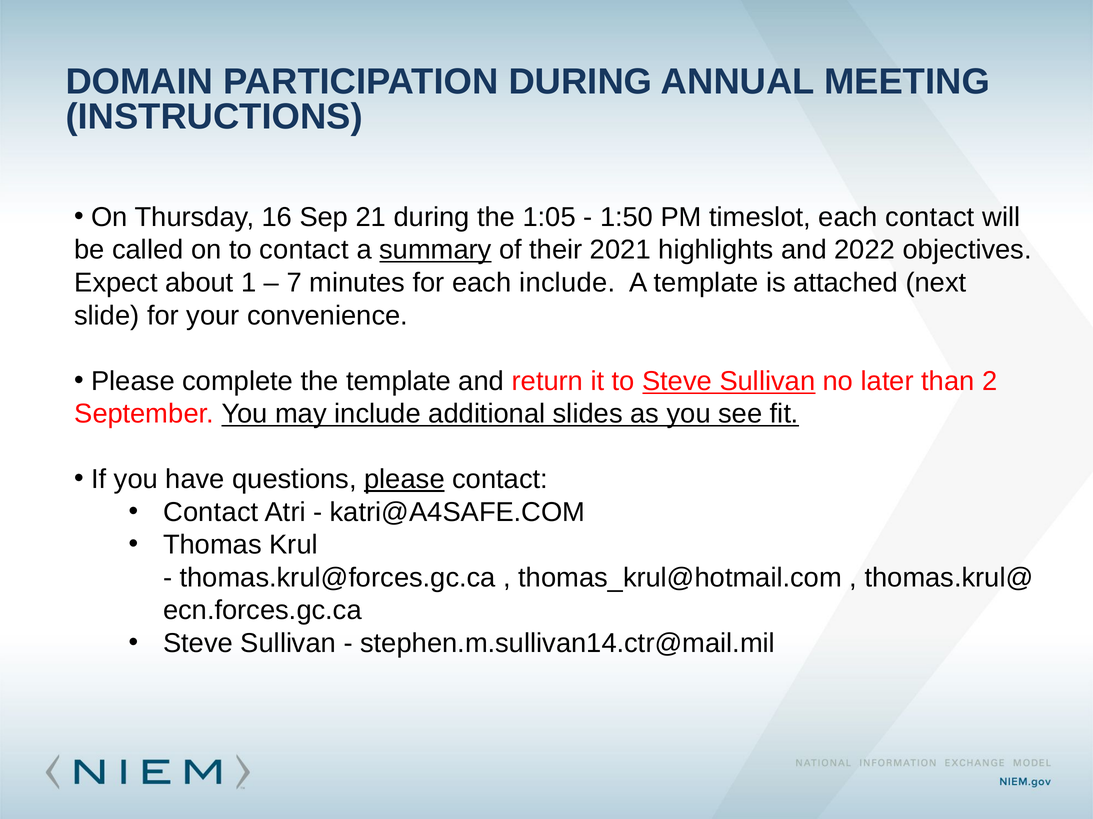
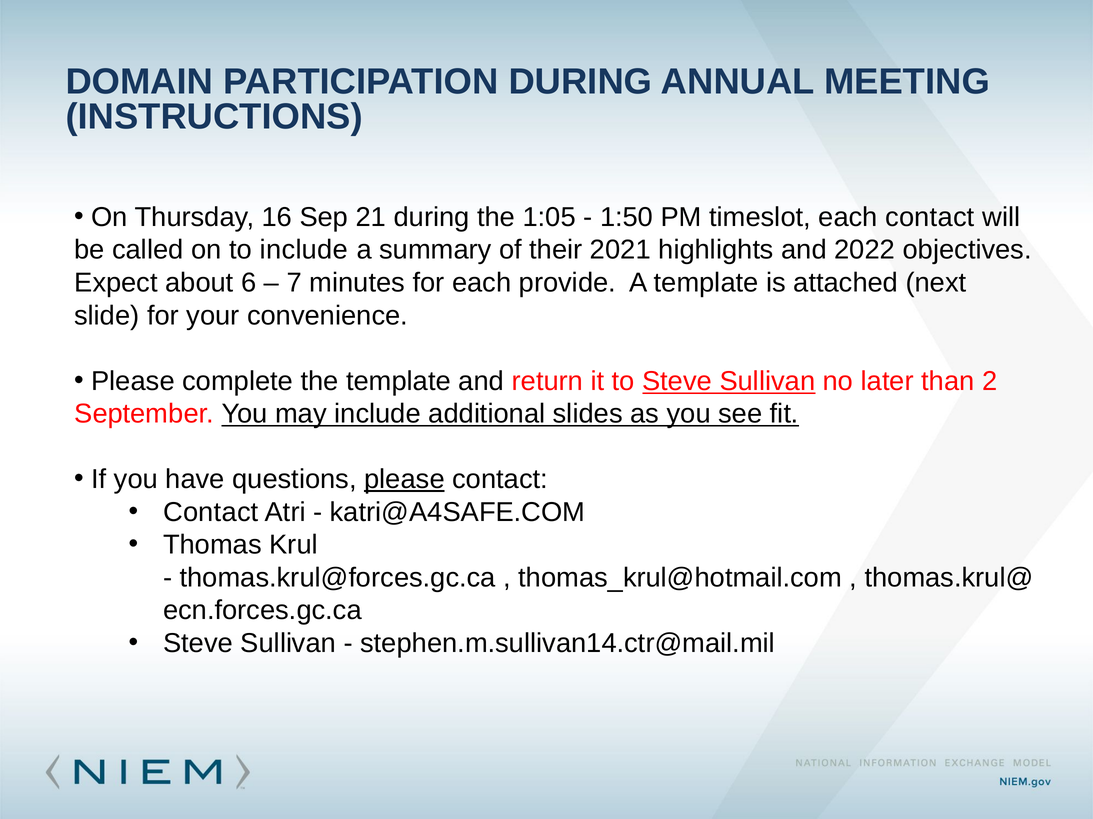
to contact: contact -> include
summary underline: present -> none
1: 1 -> 6
each include: include -> provide
